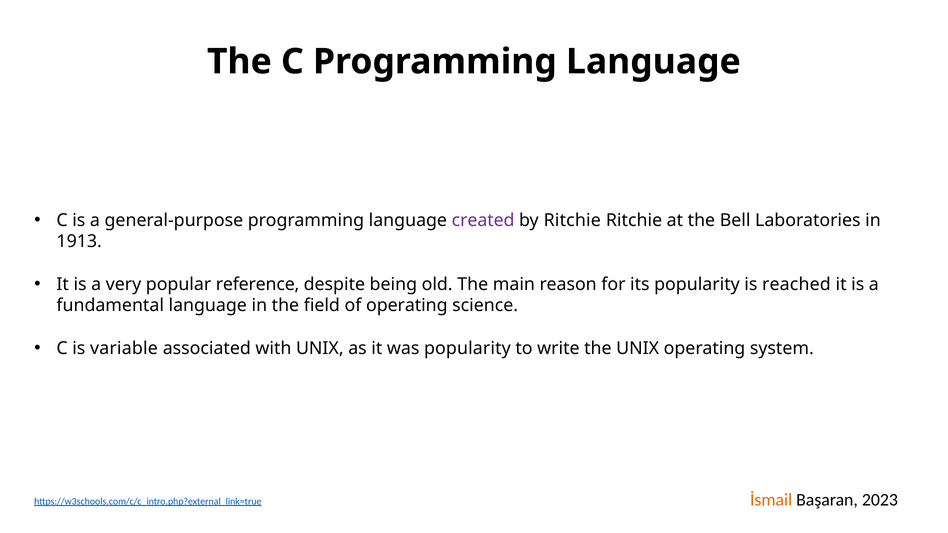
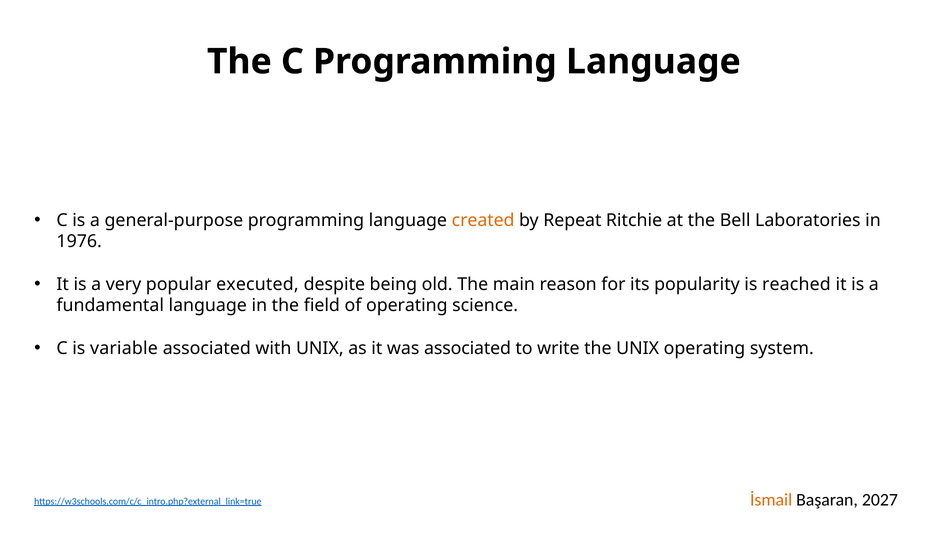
created colour: purple -> orange
by Ritchie: Ritchie -> Repeat
1913: 1913 -> 1976
reference: reference -> executed
was popularity: popularity -> associated
2023: 2023 -> 2027
